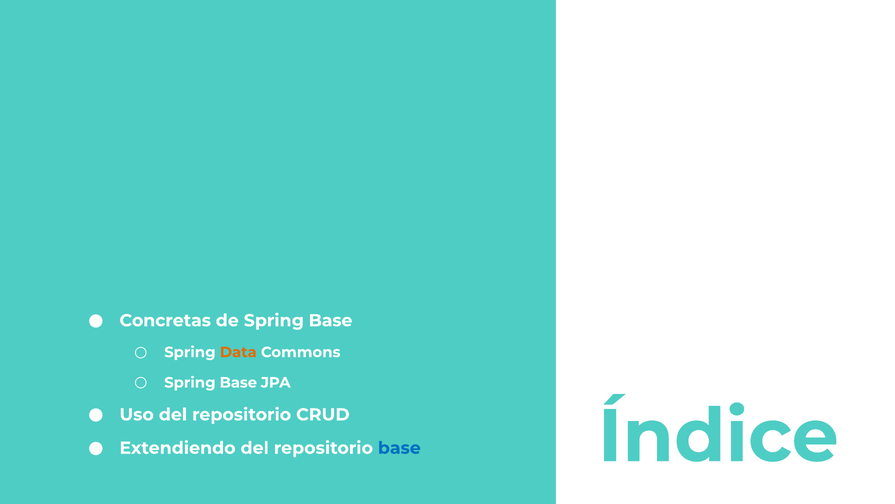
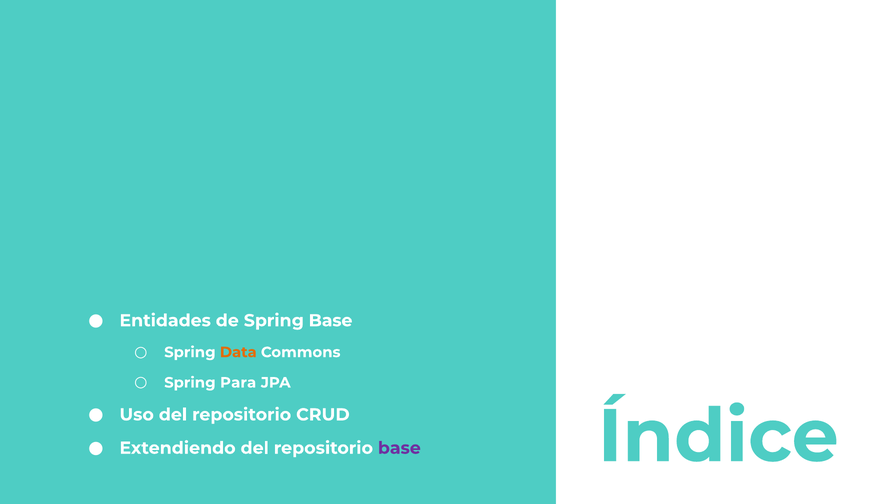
Concretas: Concretas -> Entidades
Base at (238, 382): Base -> Para
base at (399, 448) colour: blue -> purple
